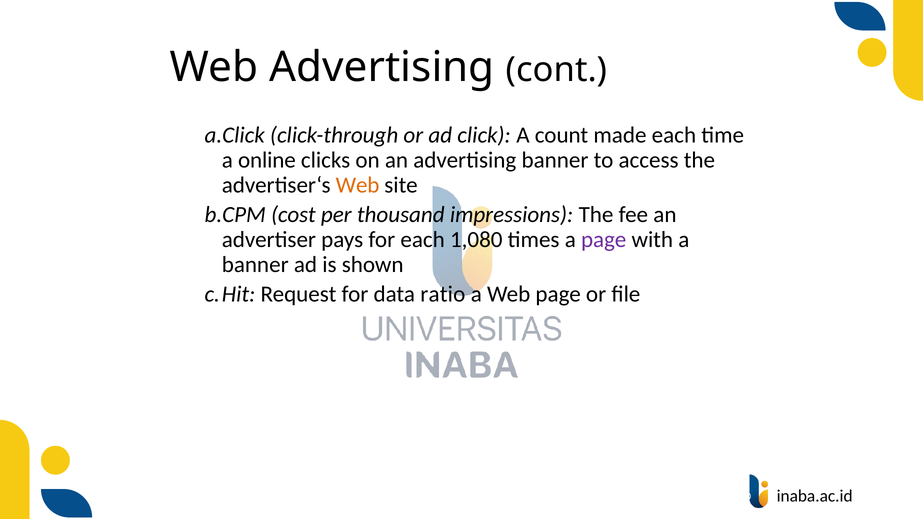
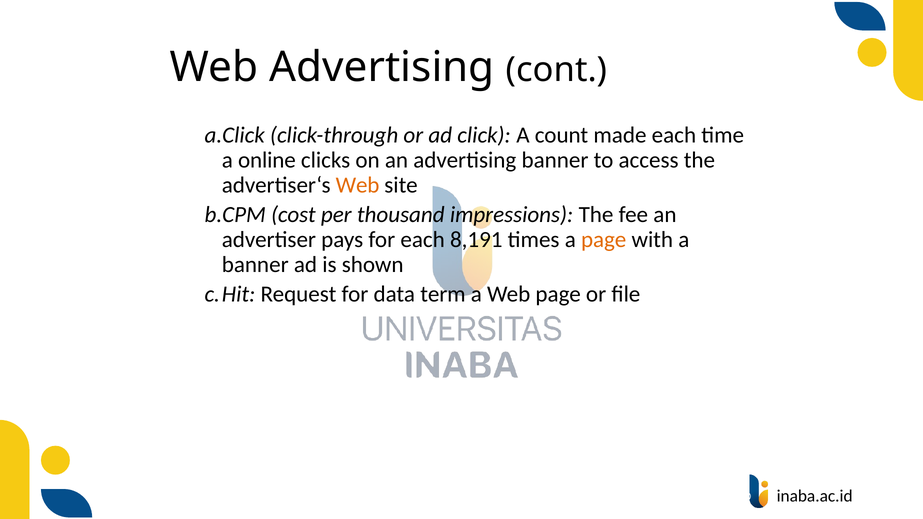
1,080: 1,080 -> 8,191
page at (604, 240) colour: purple -> orange
ratio: ratio -> term
